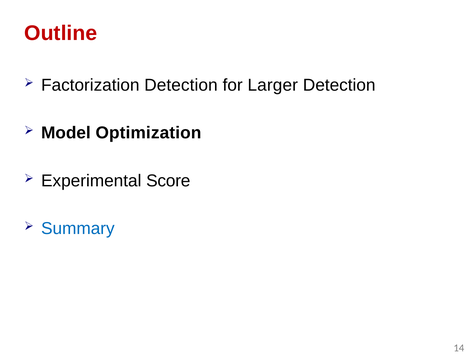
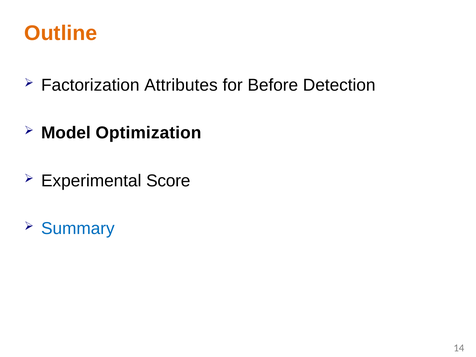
Outline colour: red -> orange
Factorization Detection: Detection -> Attributes
Larger: Larger -> Before
